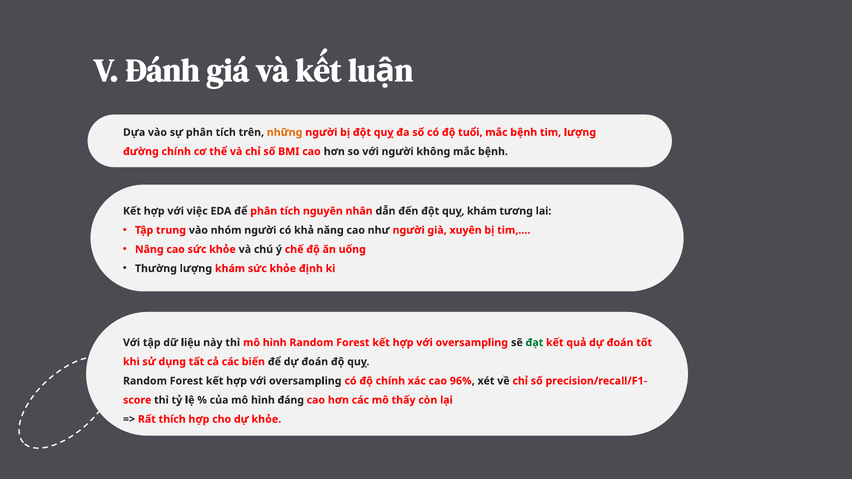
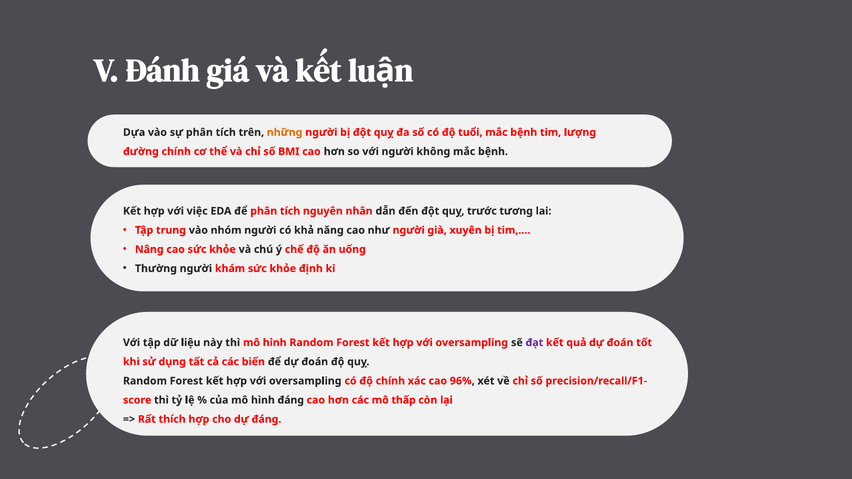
quỵ khám: khám -> trước
Thường lượng: lượng -> người
đạt colour: green -> purple
thấy: thấy -> thấp
dự khỏe: khỏe -> đáng
